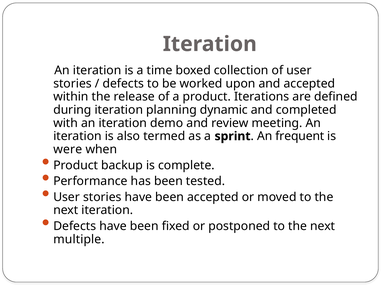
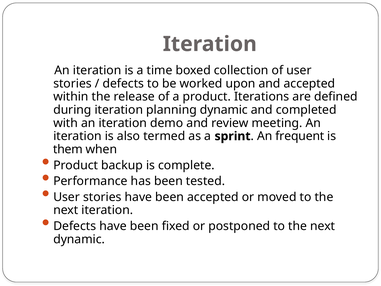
were: were -> them
multiple at (79, 239): multiple -> dynamic
